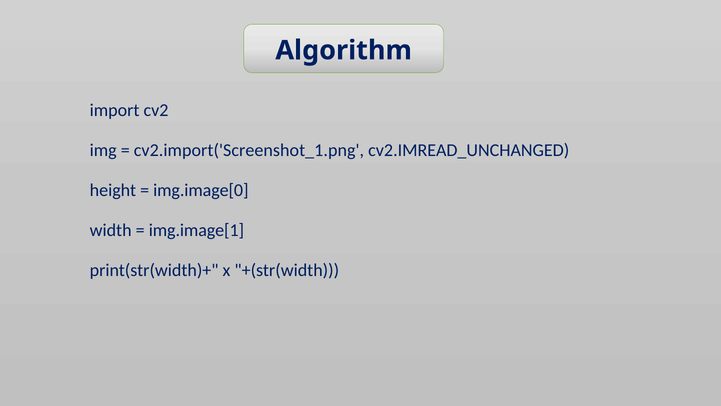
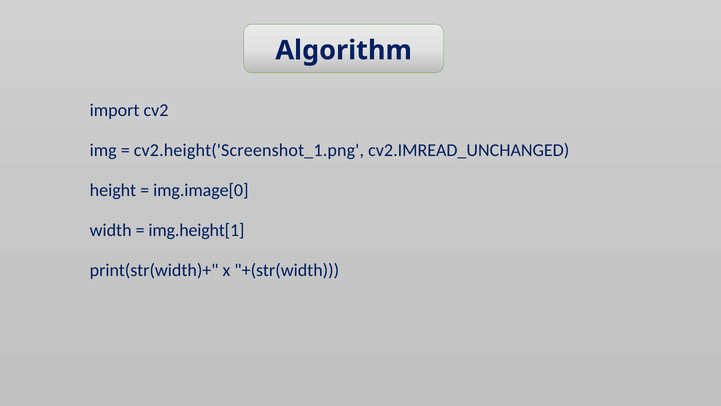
cv2.import('Screenshot_1.png: cv2.import('Screenshot_1.png -> cv2.height('Screenshot_1.png
img.image[1: img.image[1 -> img.height[1
